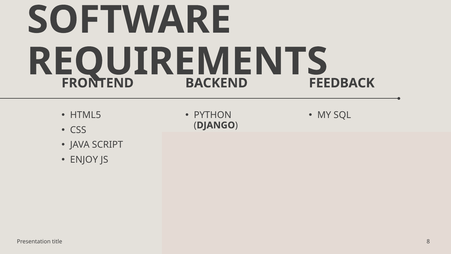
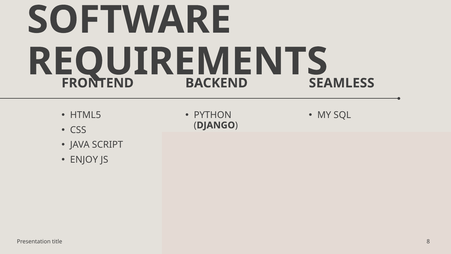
FEEDBACK: FEEDBACK -> SEAMLESS
